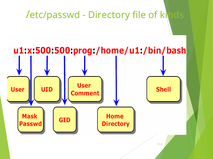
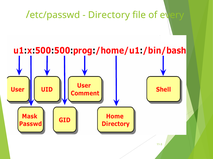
kinds: kinds -> every
